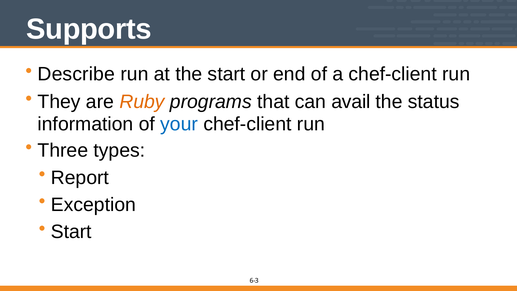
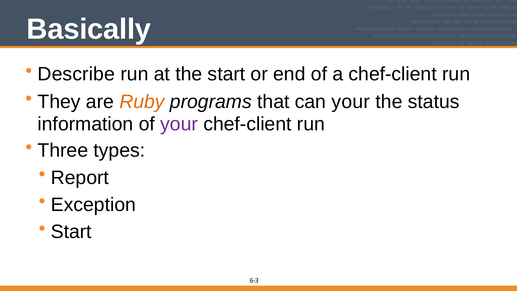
Supports: Supports -> Basically
can avail: avail -> your
your at (179, 124) colour: blue -> purple
